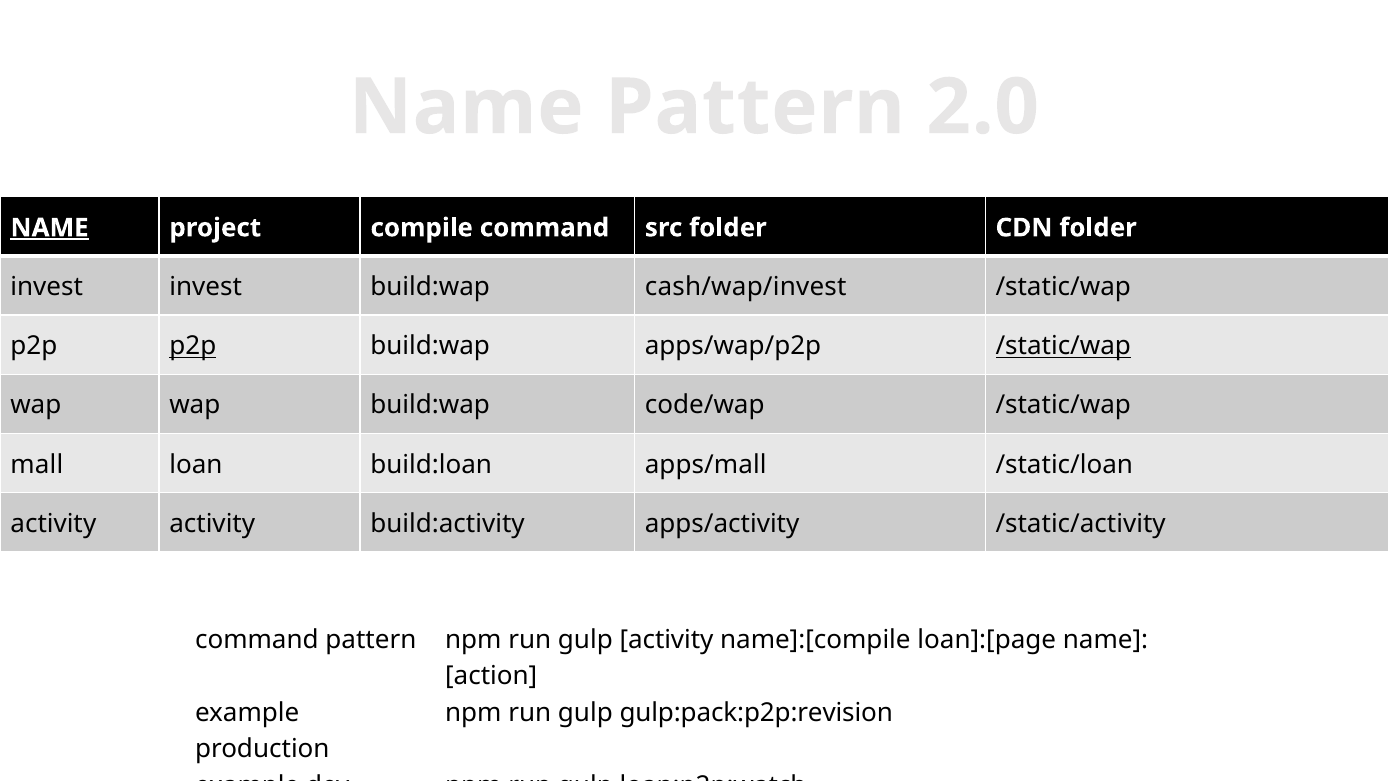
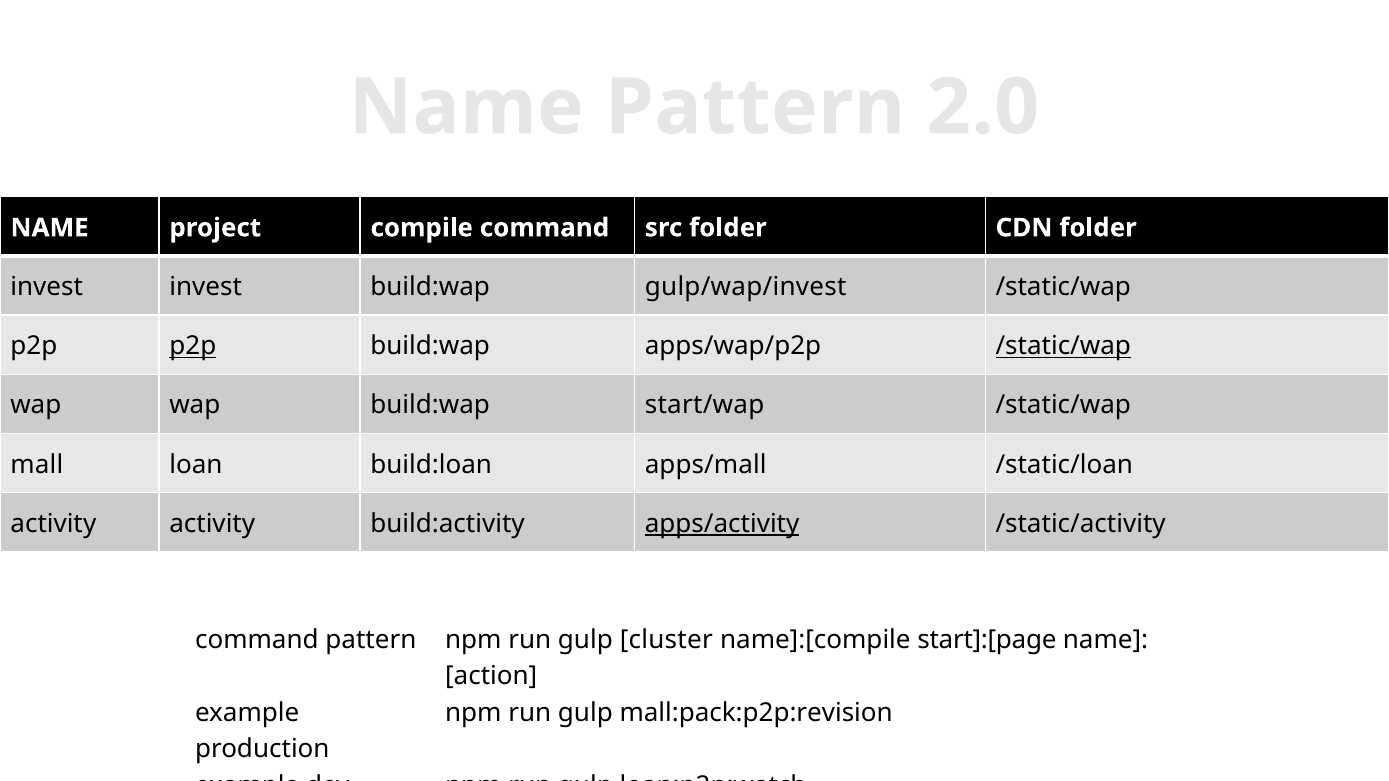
NAME at (50, 228) underline: present -> none
cash/wap/invest: cash/wap/invest -> gulp/wap/invest
code/wap: code/wap -> start/wap
apps/activity underline: none -> present
gulp activity: activity -> cluster
loan]:[page: loan]:[page -> start]:[page
gulp:pack:p2p:revision: gulp:pack:p2p:revision -> mall:pack:p2p:revision
